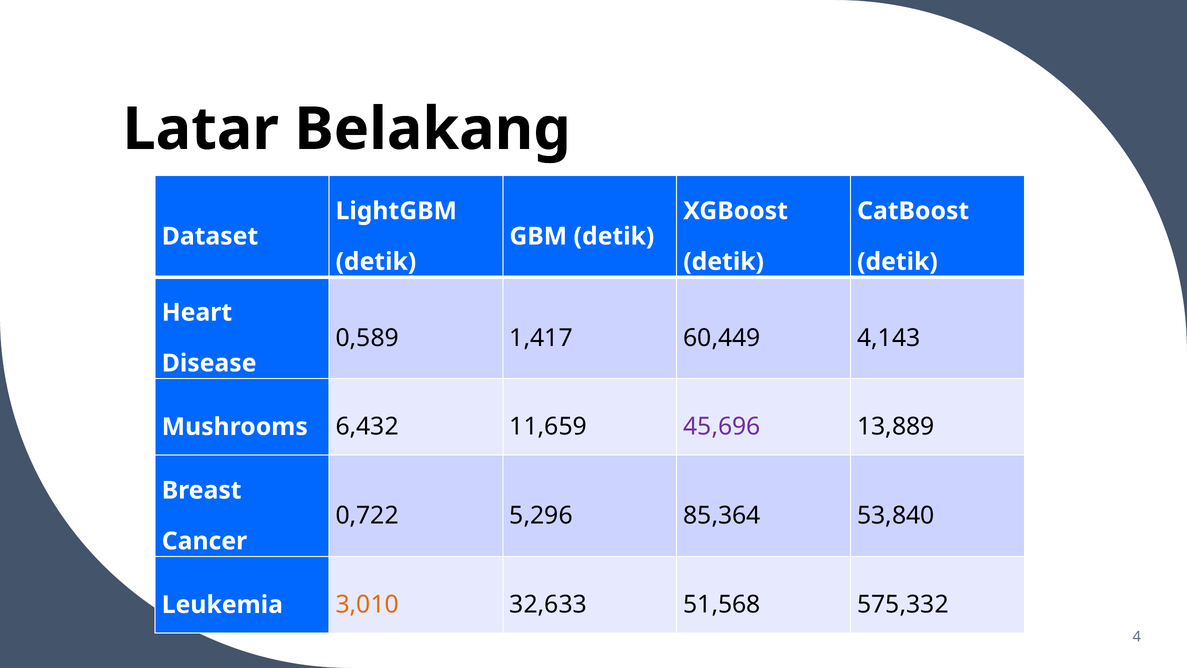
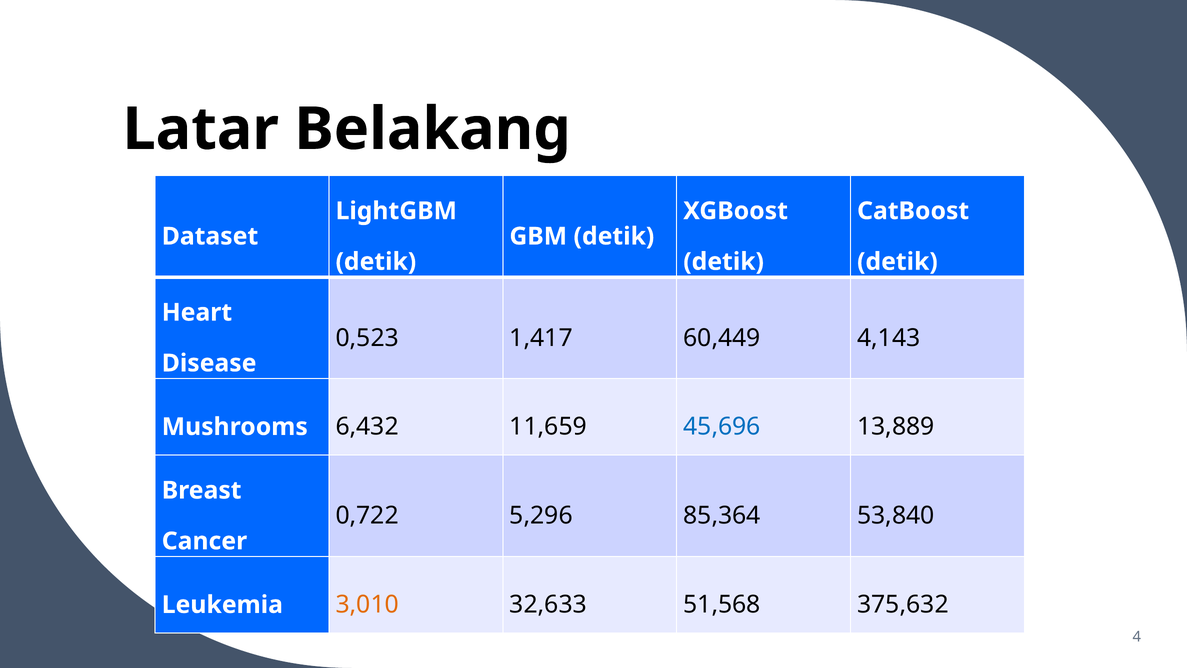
0,589: 0,589 -> 0,523
45,696 colour: purple -> blue
575,332: 575,332 -> 375,632
